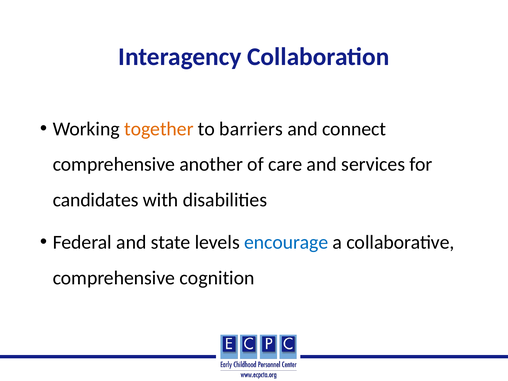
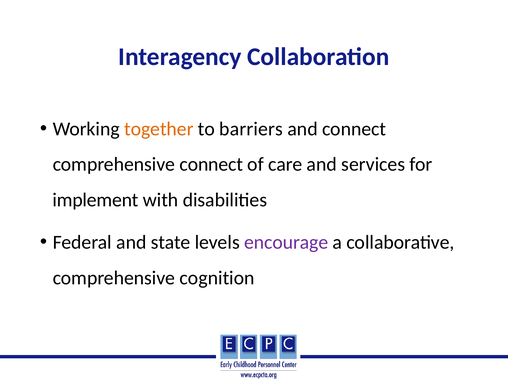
comprehensive another: another -> connect
candidates: candidates -> implement
encourage colour: blue -> purple
